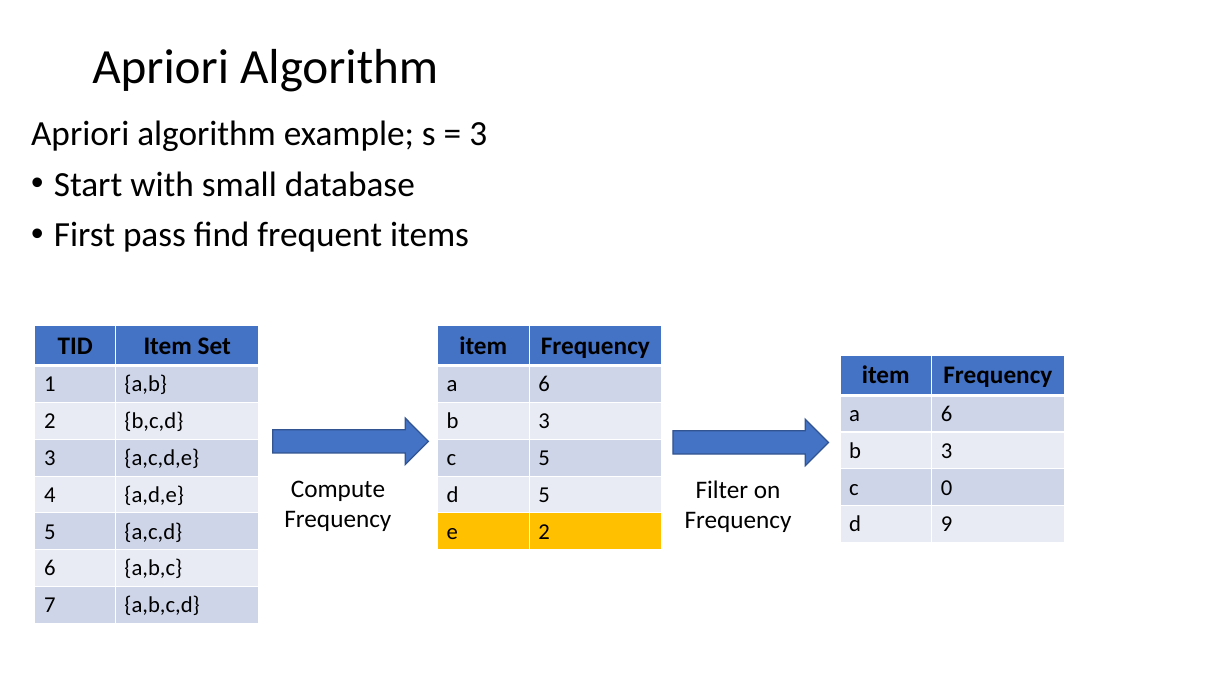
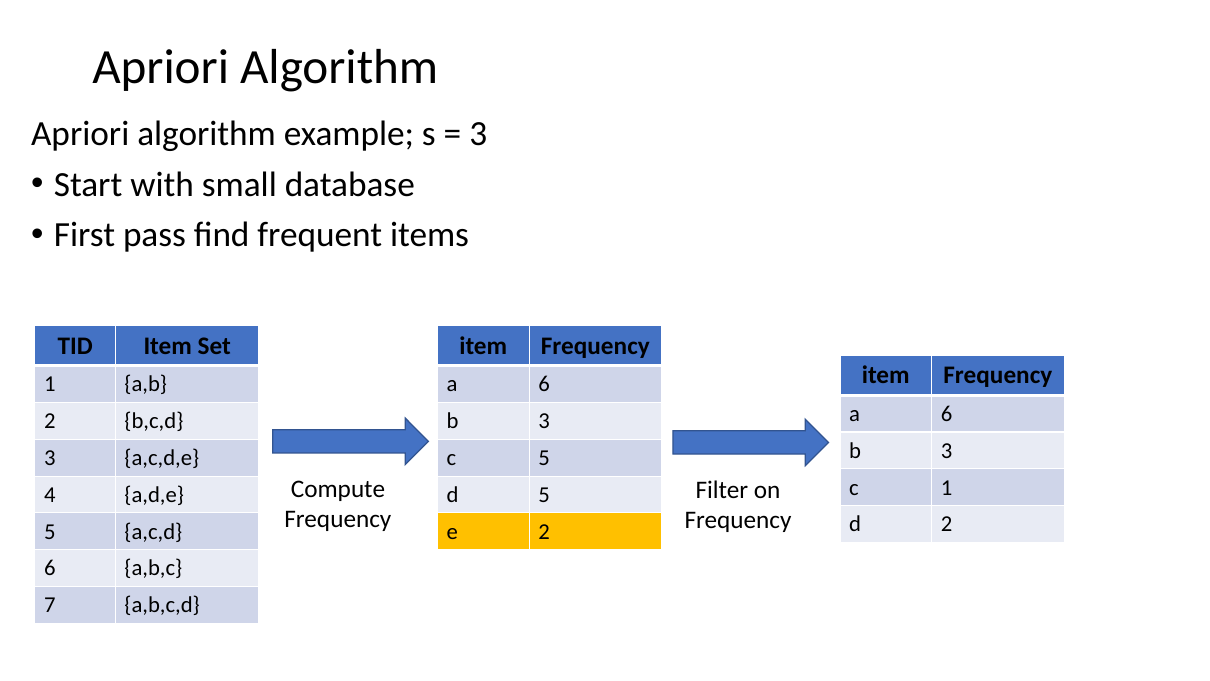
c 0: 0 -> 1
d 9: 9 -> 2
